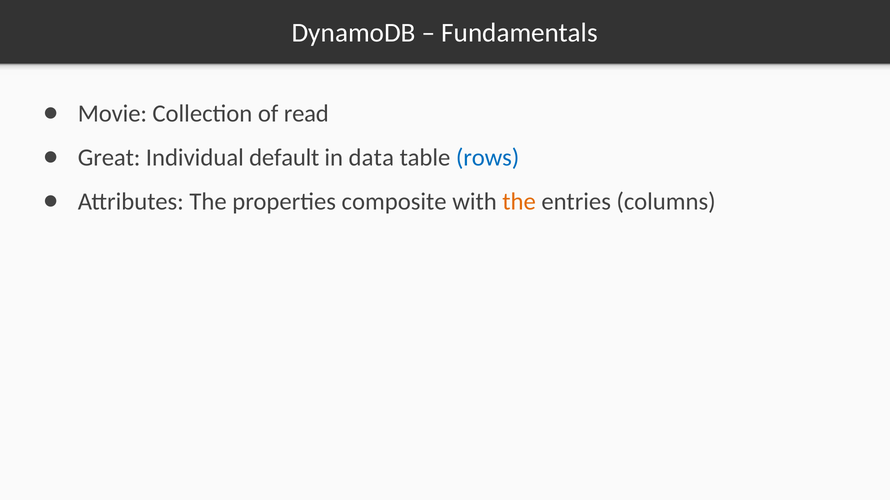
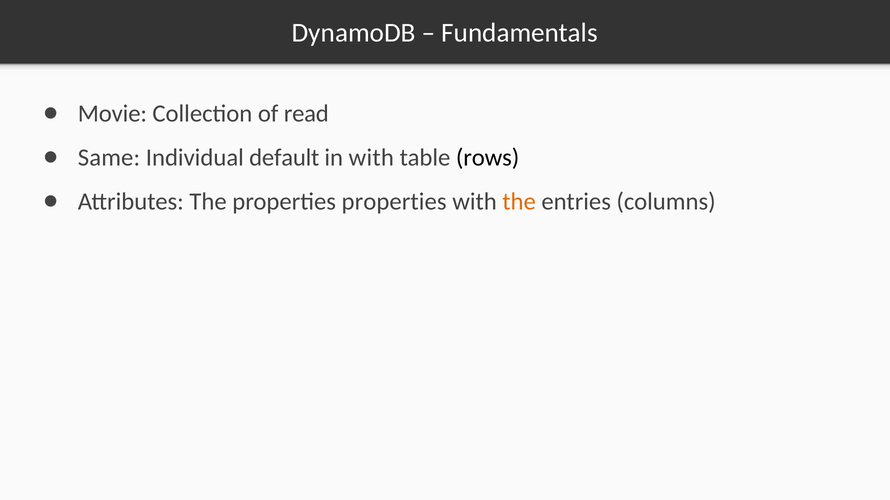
Great: Great -> Same
in data: data -> with
rows colour: blue -> black
properties composite: composite -> properties
